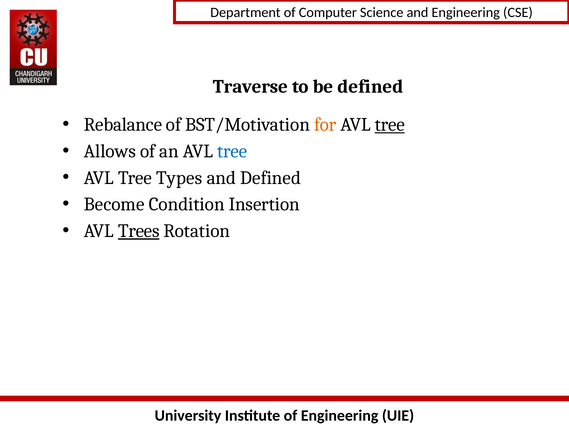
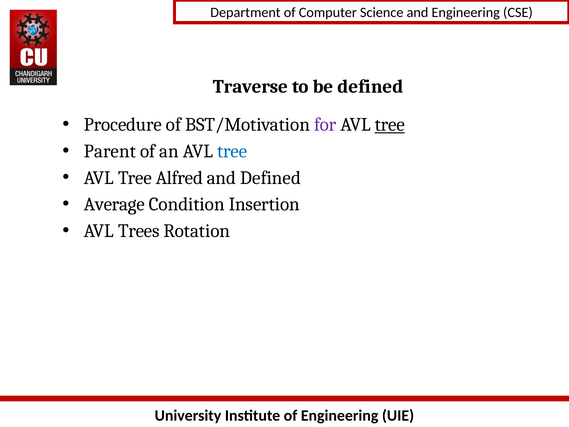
Rebalance: Rebalance -> Procedure
for colour: orange -> purple
Allows: Allows -> Parent
Types: Types -> Alfred
Become: Become -> Average
Trees underline: present -> none
